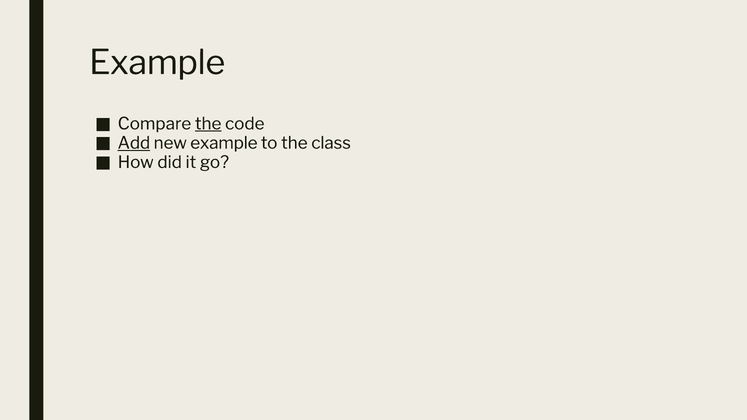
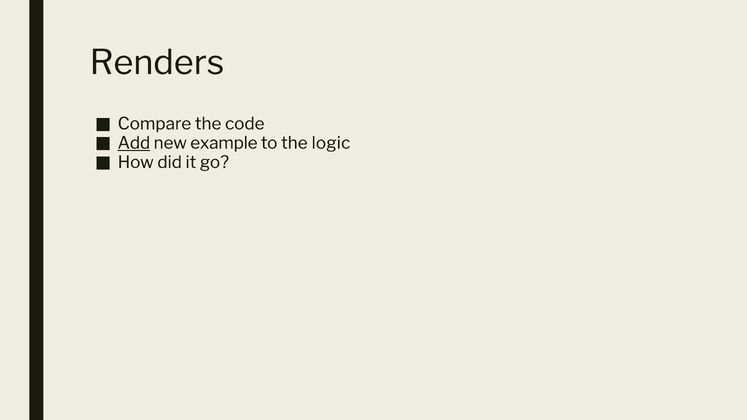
Example at (157, 63): Example -> Renders
the at (208, 124) underline: present -> none
class: class -> logic
